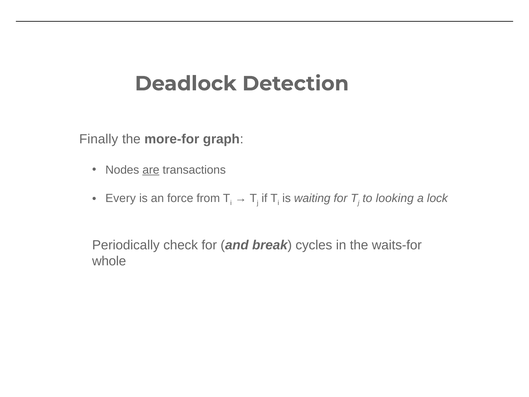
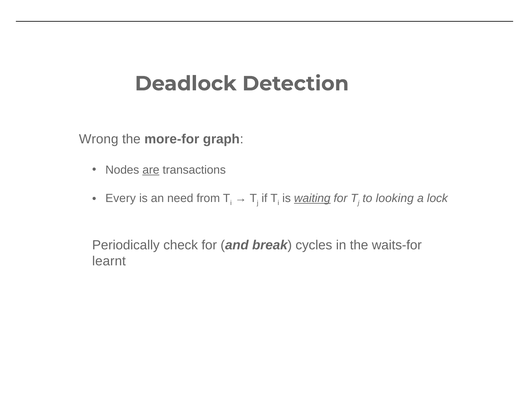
Finally: Finally -> Wrong
force: force -> need
waiting underline: none -> present
whole: whole -> learnt
